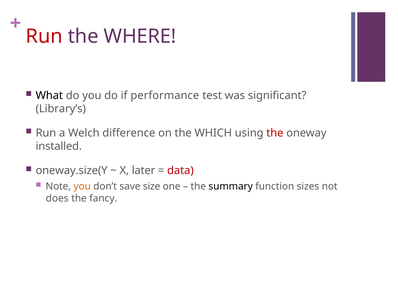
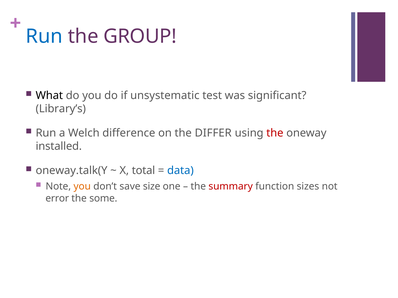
Run at (44, 36) colour: red -> blue
WHERE: WHERE -> GROUP
performance: performance -> unsystematic
WHICH: WHICH -> DIFFER
oneway.size(Y: oneway.size(Y -> oneway.talk(Y
later: later -> total
data colour: red -> blue
summary colour: black -> red
does: does -> error
fancy: fancy -> some
